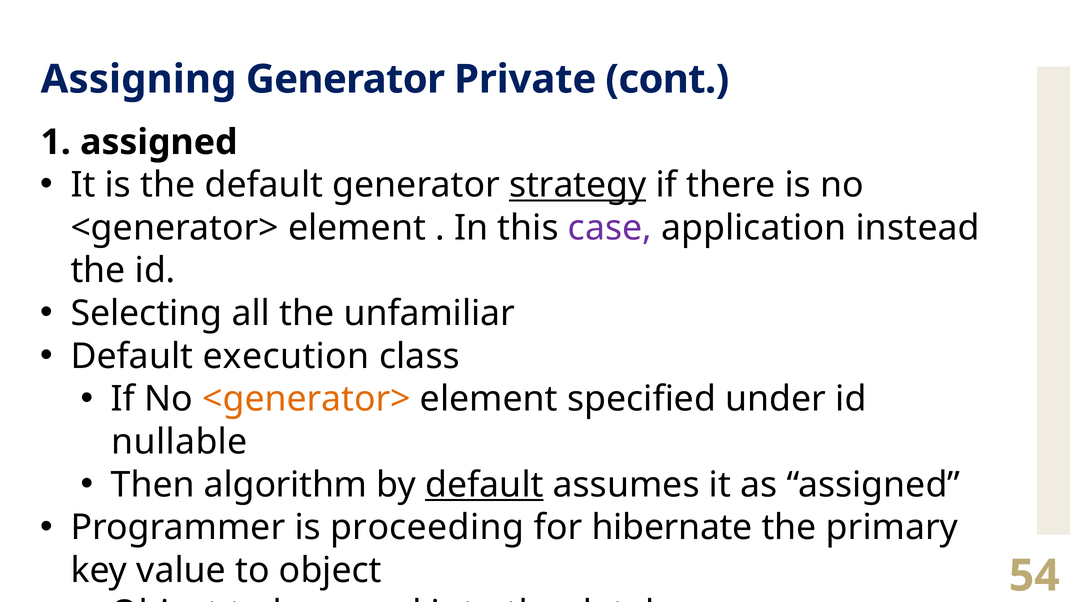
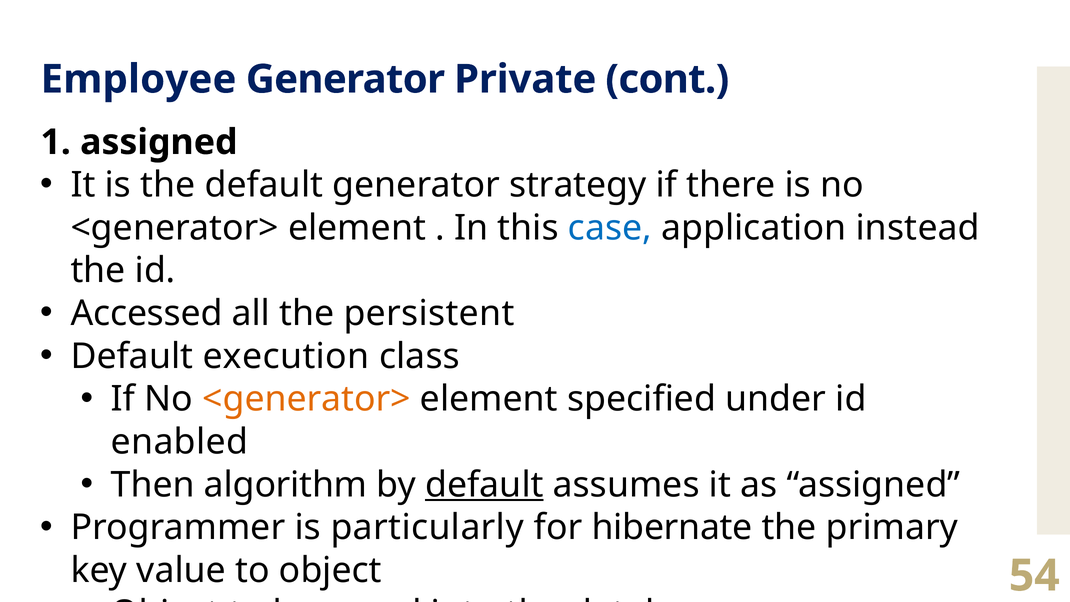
Assigning: Assigning -> Employee
strategy underline: present -> none
case colour: purple -> blue
Selecting: Selecting -> Accessed
unfamiliar: unfamiliar -> persistent
nullable: nullable -> enabled
proceeding: proceeding -> particularly
